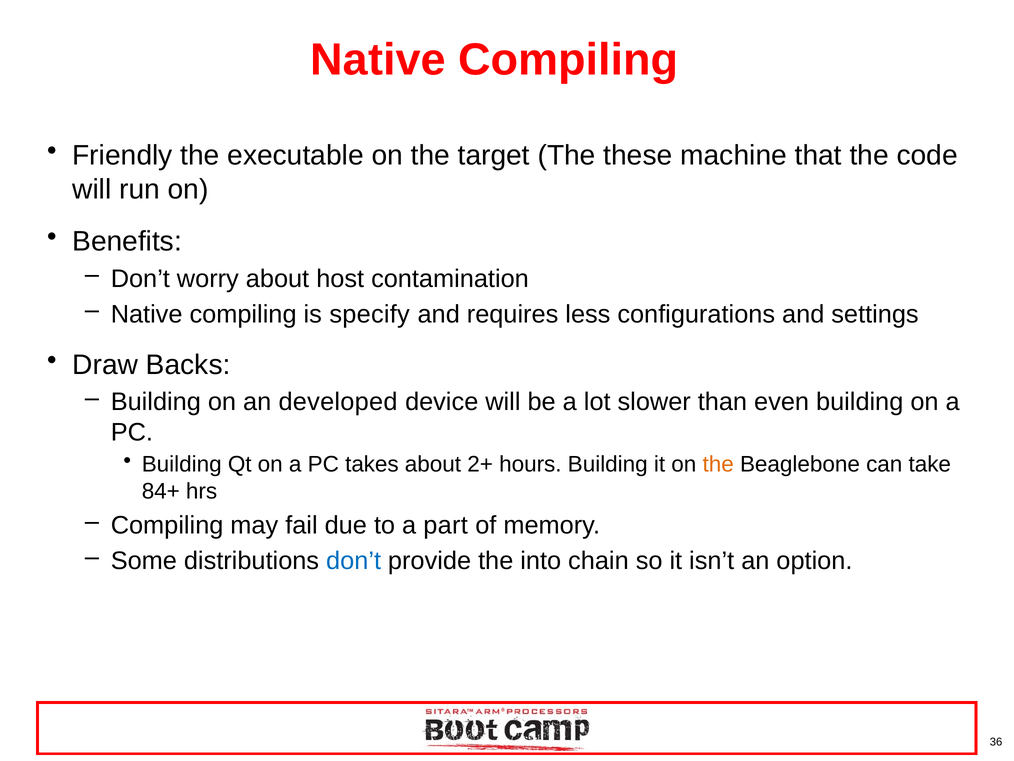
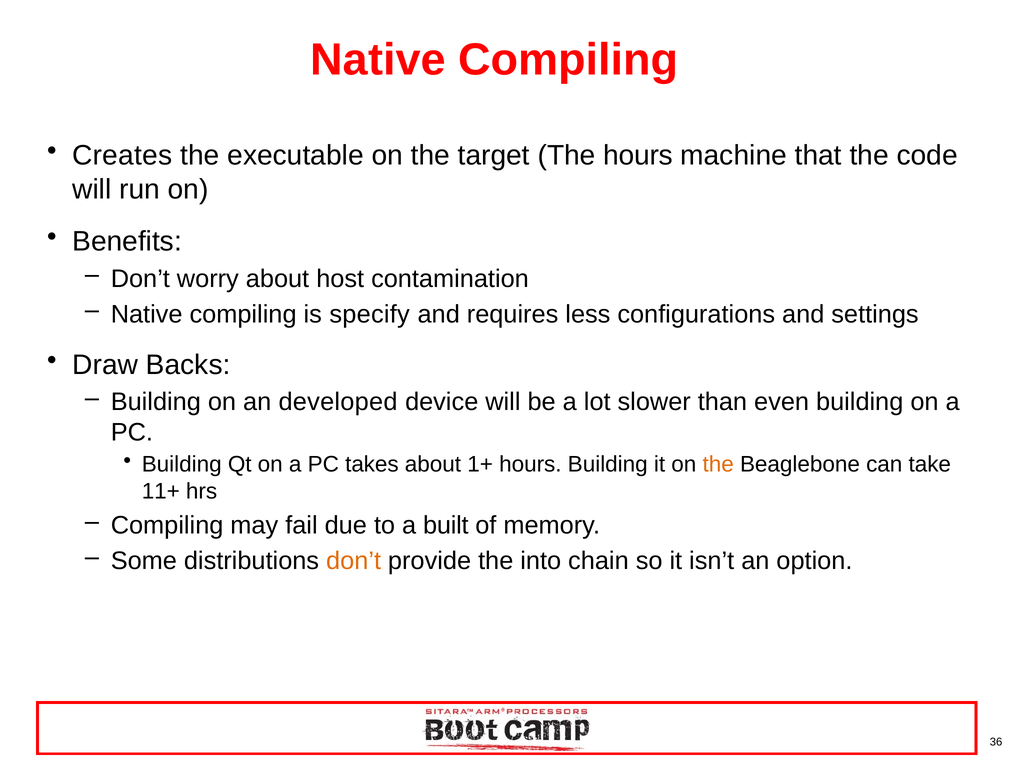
Friendly: Friendly -> Creates
The these: these -> hours
2+: 2+ -> 1+
84+: 84+ -> 11+
part: part -> built
don’t at (354, 560) colour: blue -> orange
